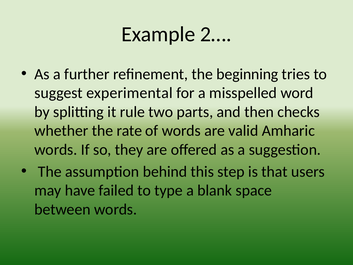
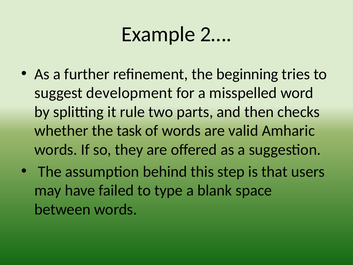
experimental: experimental -> development
rate: rate -> task
